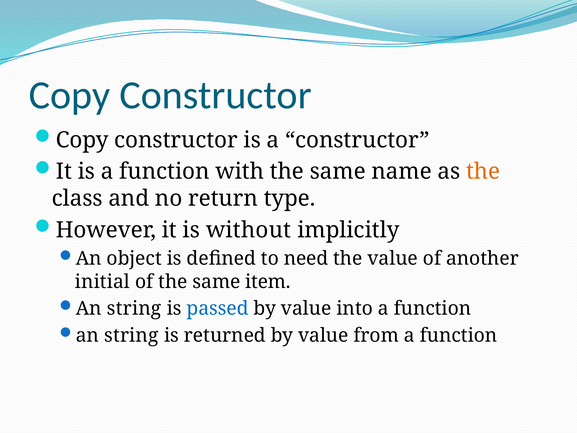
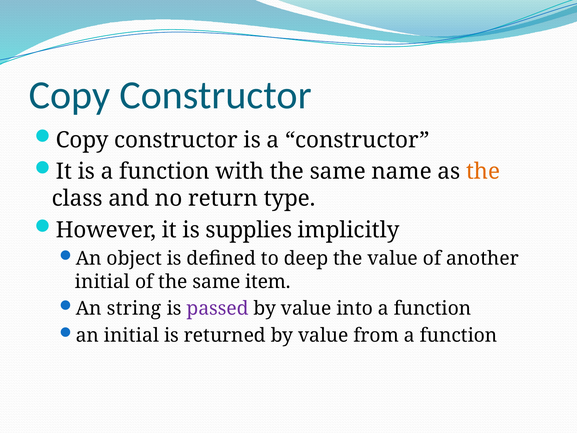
without: without -> supplies
need: need -> deep
passed colour: blue -> purple
string at (131, 335): string -> initial
